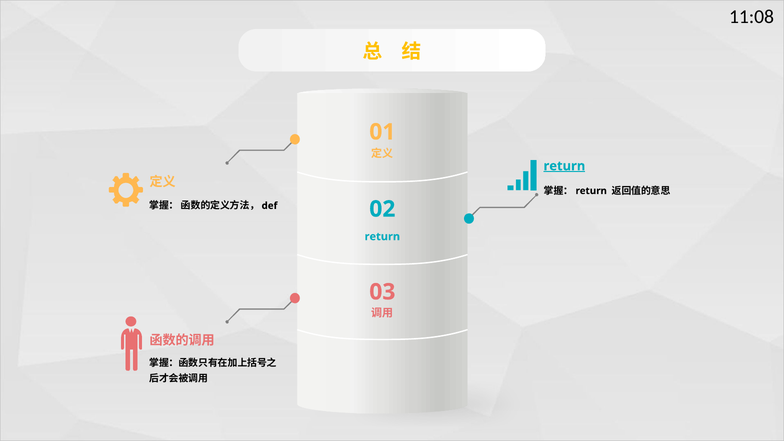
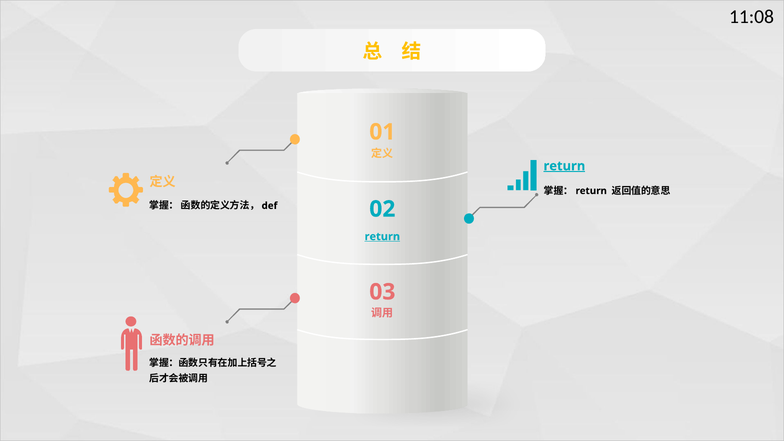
return at (382, 237) underline: none -> present
